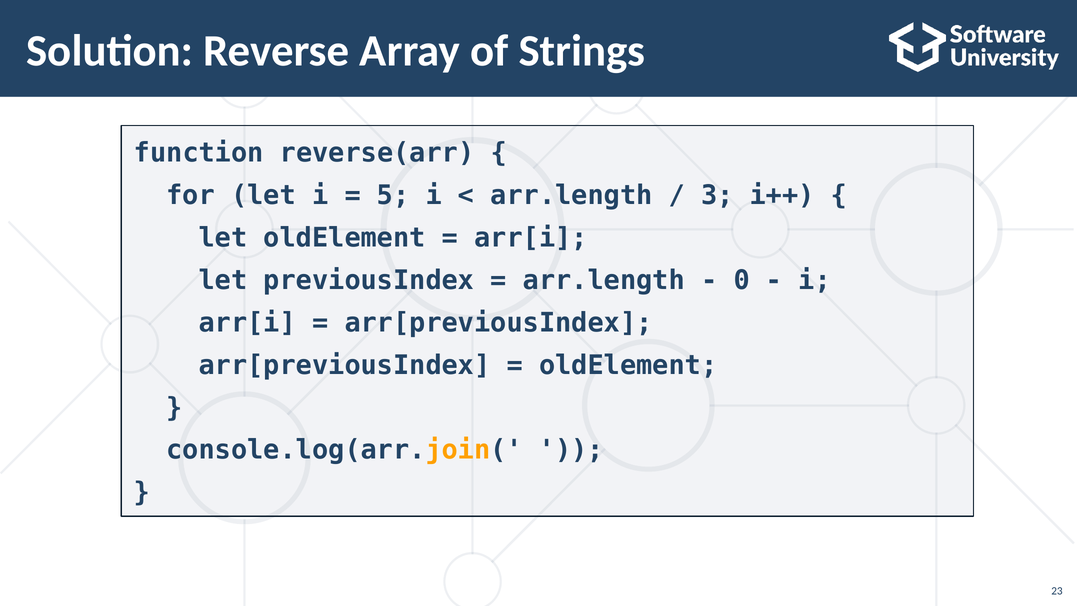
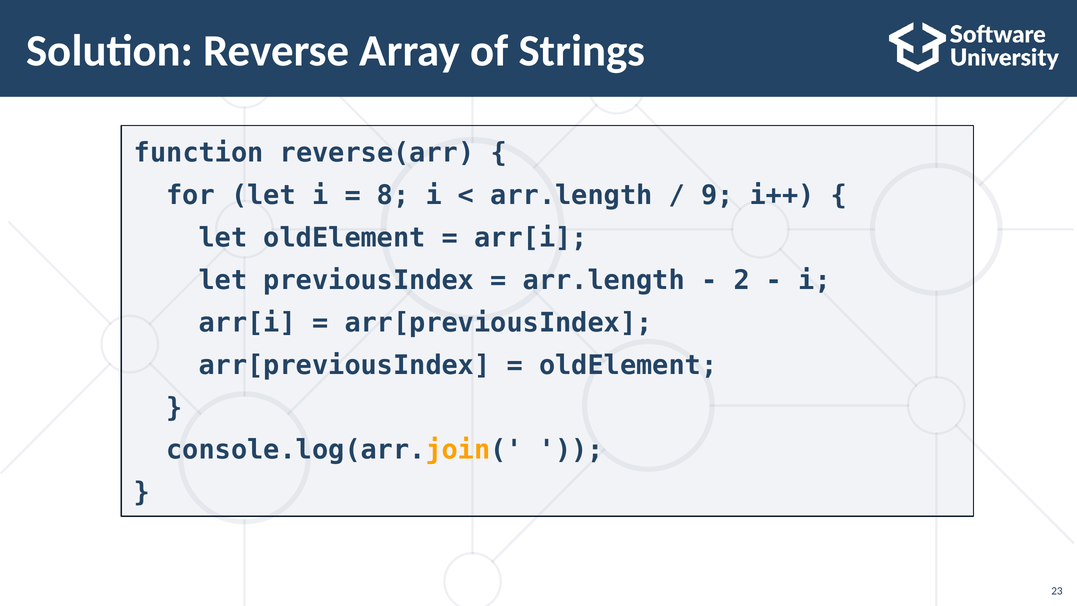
5: 5 -> 8
3: 3 -> 9
0: 0 -> 2
